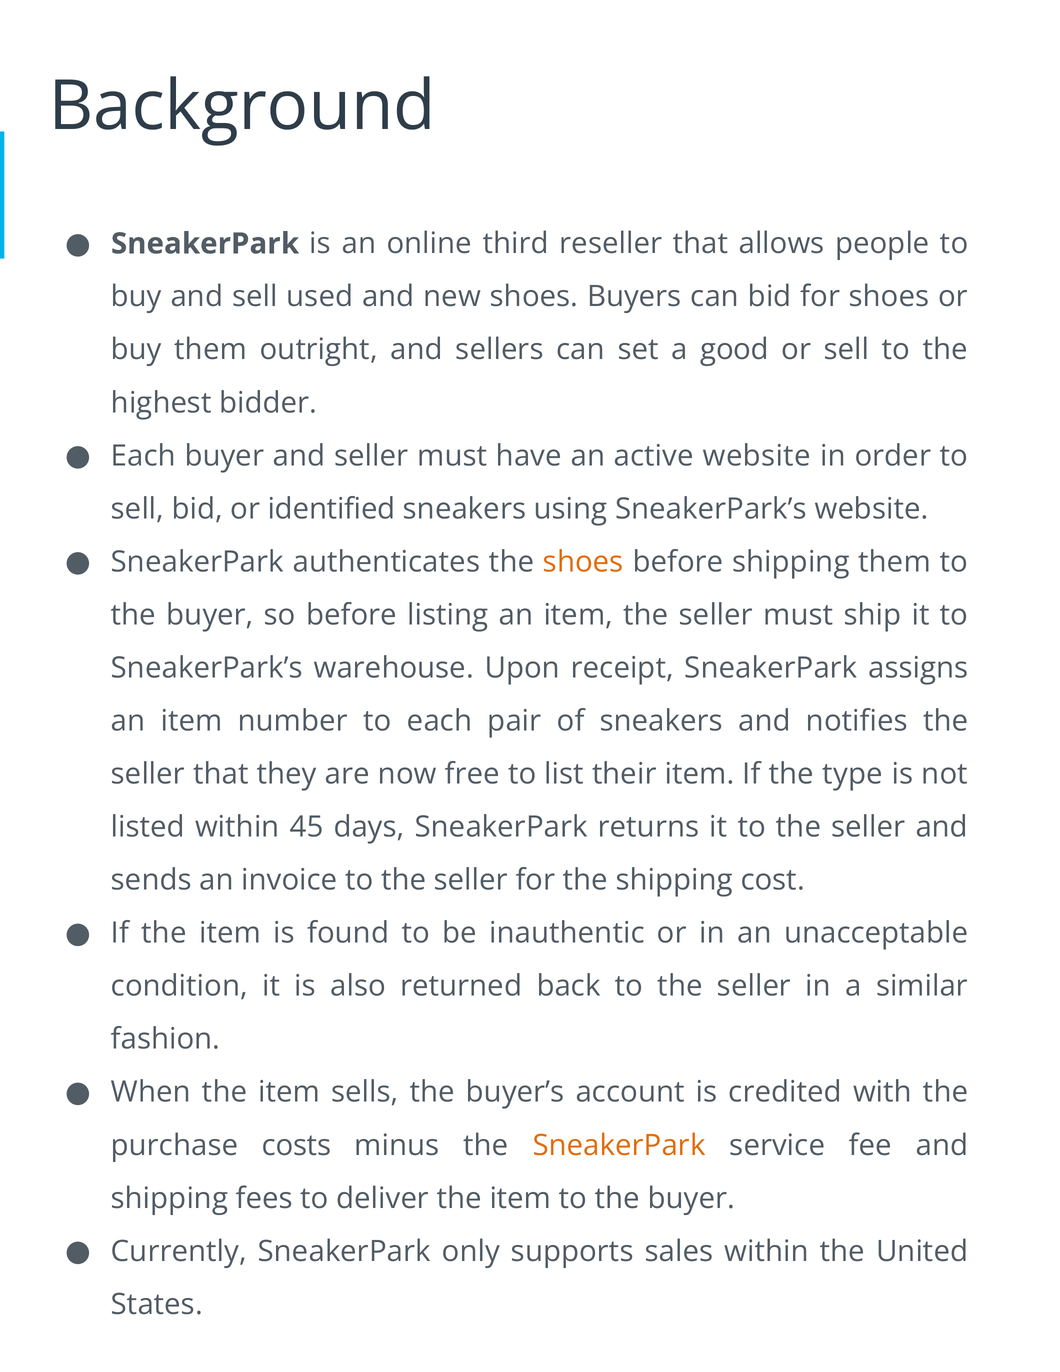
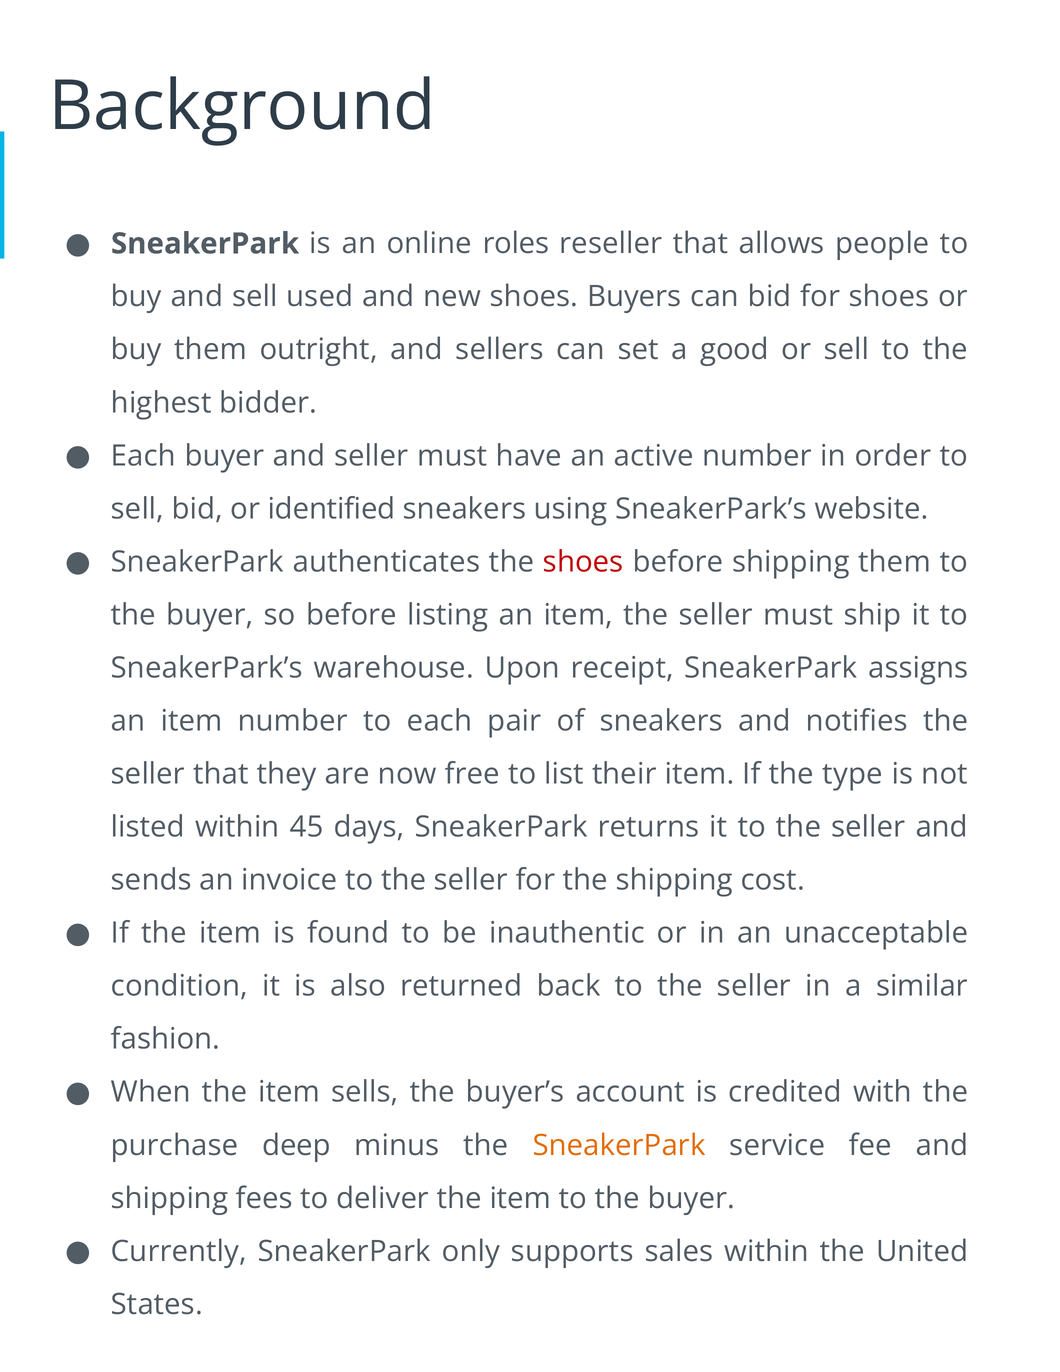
third: third -> roles
active website: website -> number
shoes at (583, 562) colour: orange -> red
costs: costs -> deep
